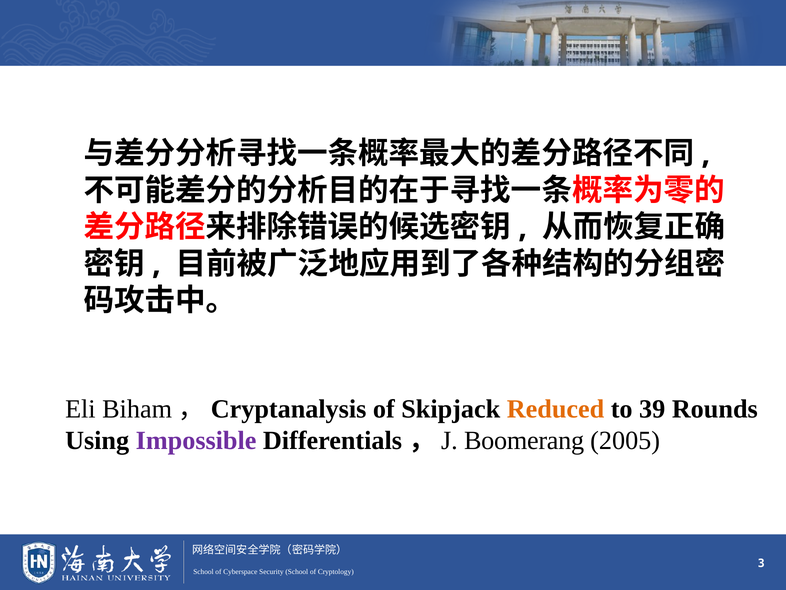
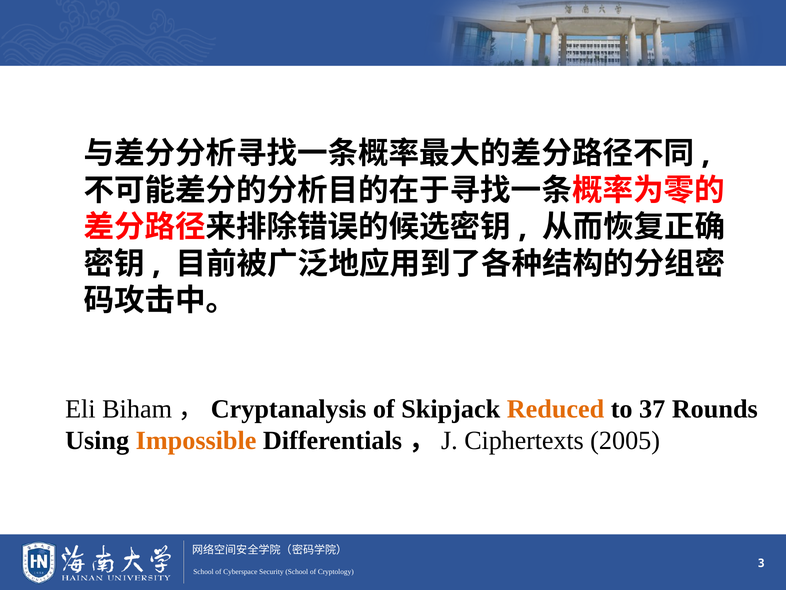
39: 39 -> 37
Impossible colour: purple -> orange
Boomerang: Boomerang -> Ciphertexts
